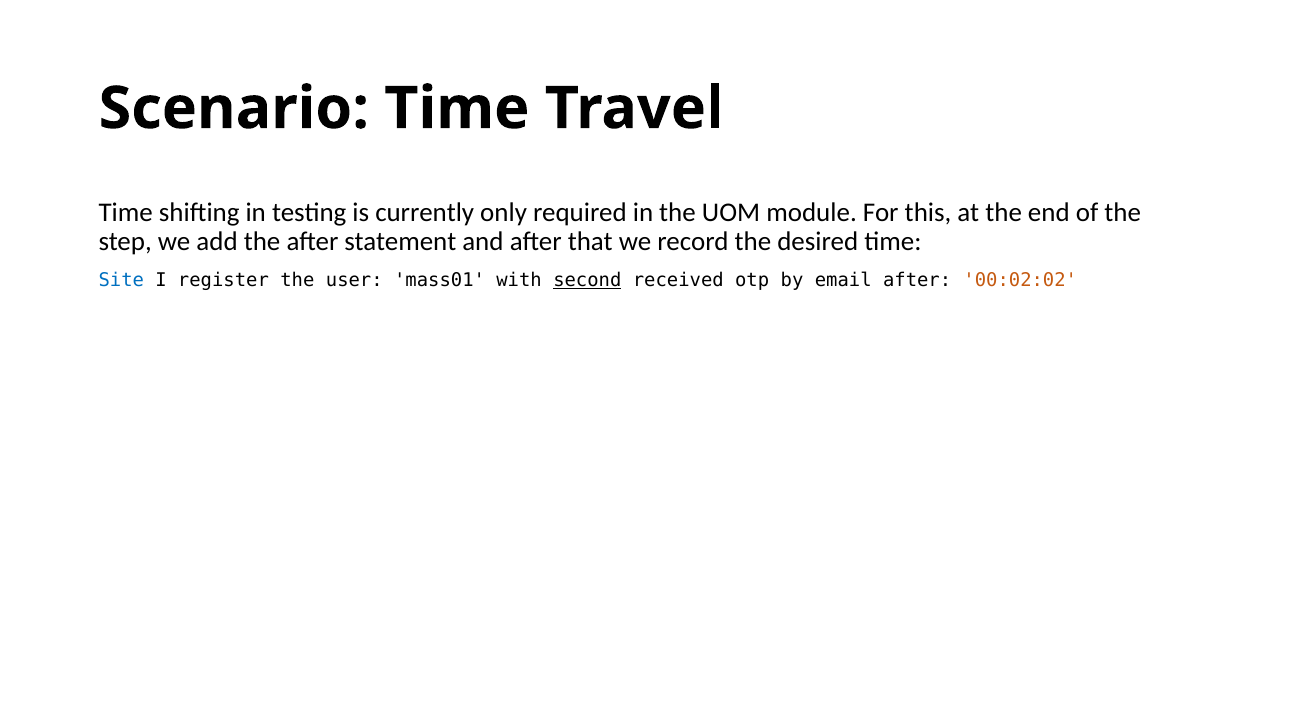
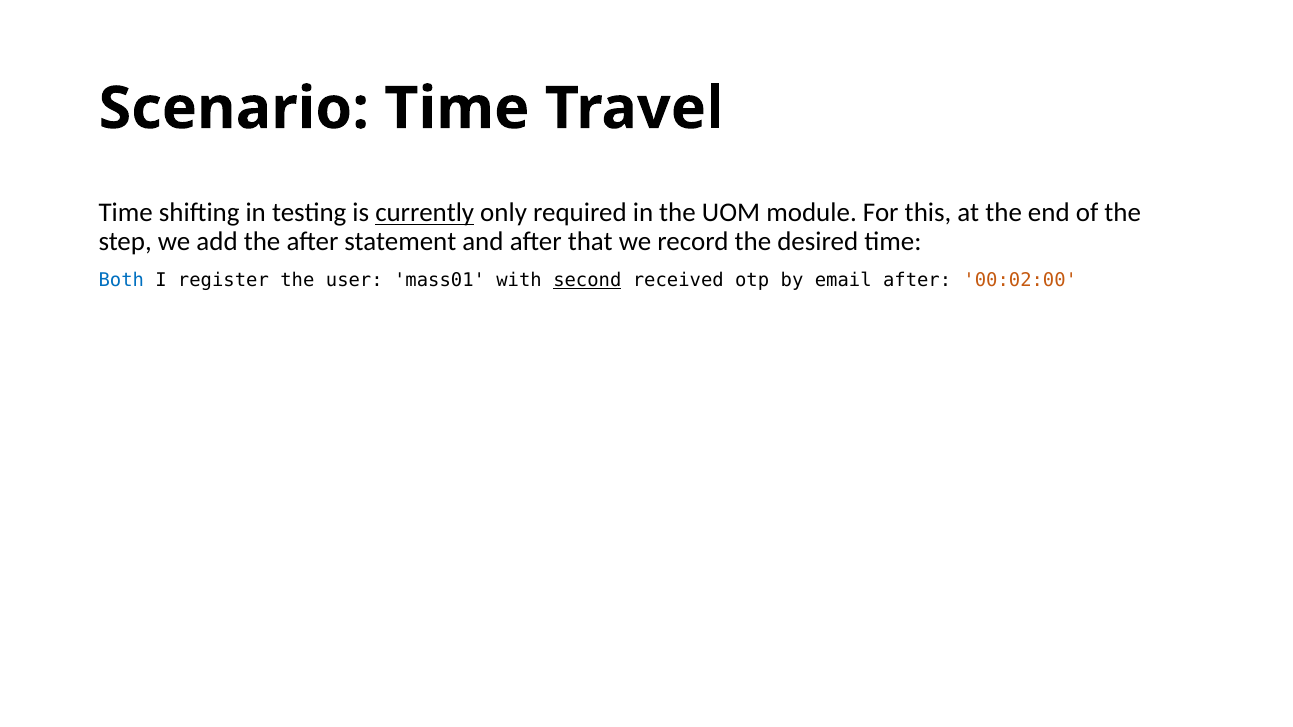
currently underline: none -> present
Site: Site -> Both
00:02:02: 00:02:02 -> 00:02:00
